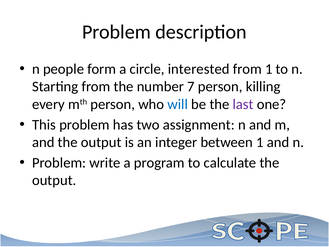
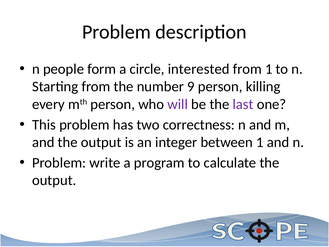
7: 7 -> 9
will colour: blue -> purple
assignment: assignment -> correctness
